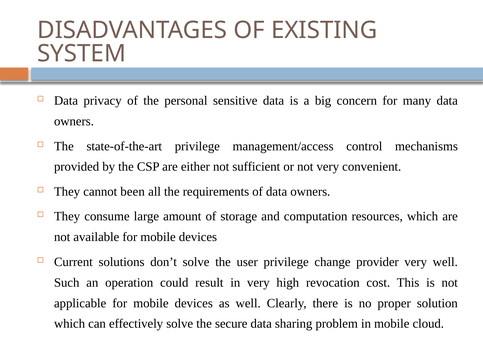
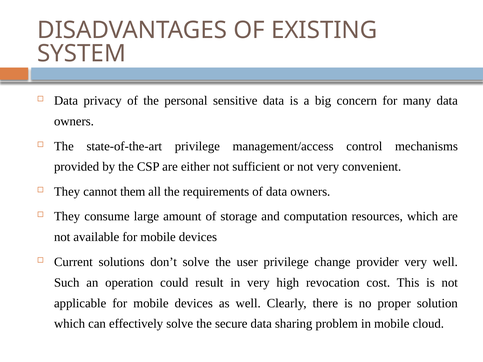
been: been -> them
